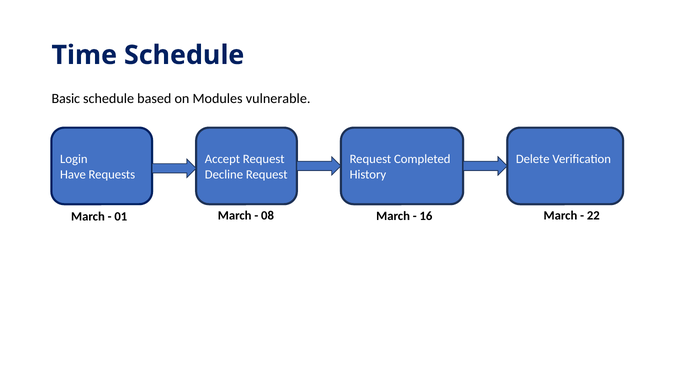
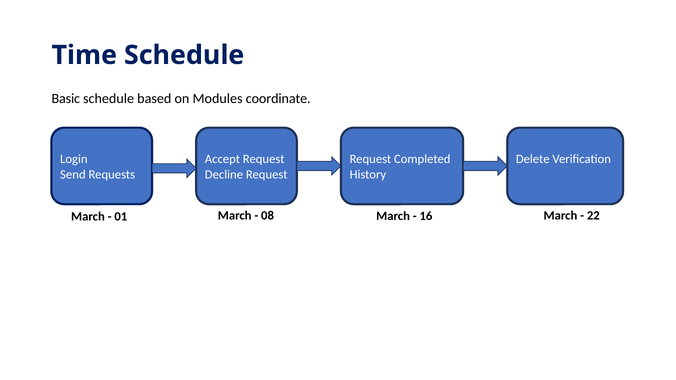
vulnerable: vulnerable -> coordinate
Have: Have -> Send
